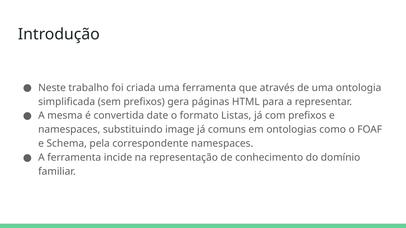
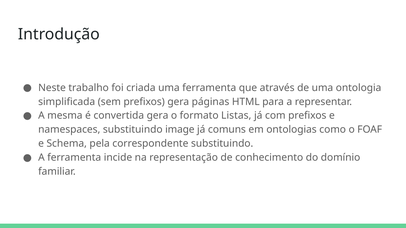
convertida date: date -> gera
correspondente namespaces: namespaces -> substituindo
